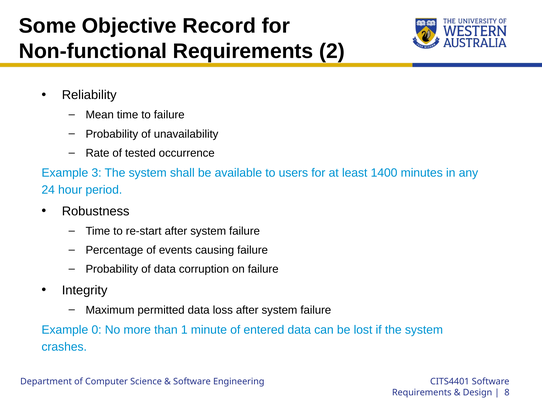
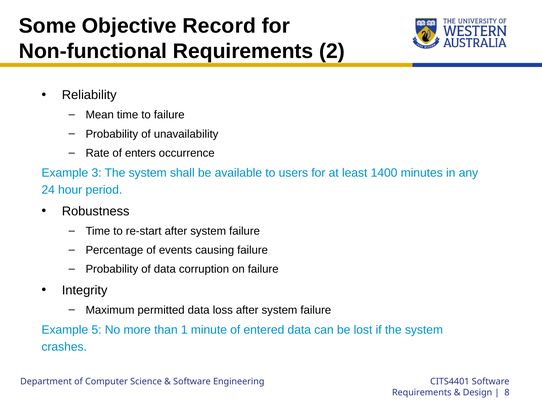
tested: tested -> enters
0: 0 -> 5
